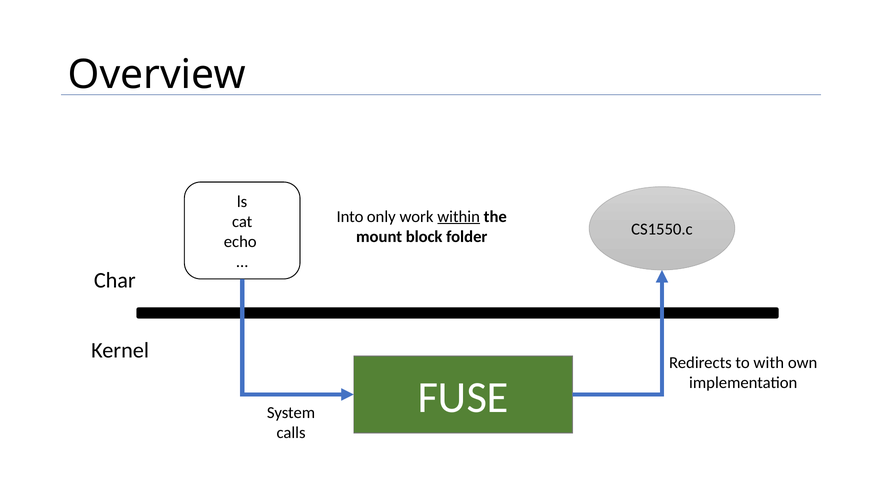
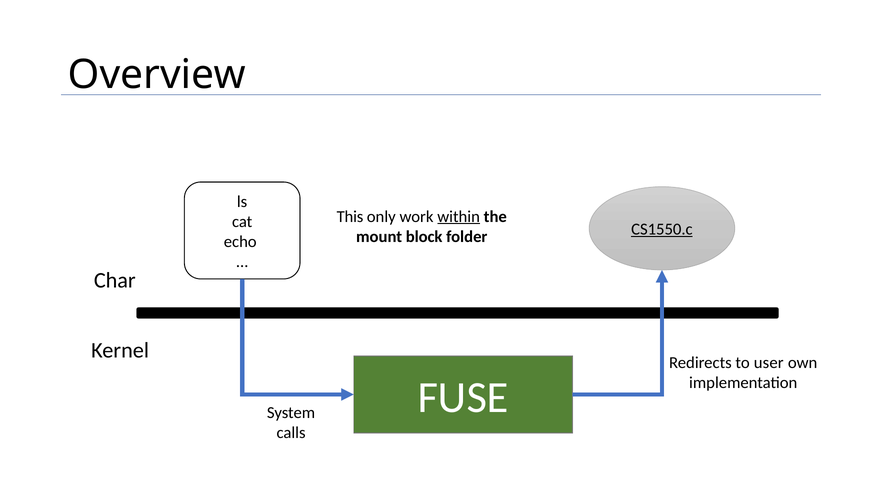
Into: Into -> This
CS1550.c underline: none -> present
with: with -> user
